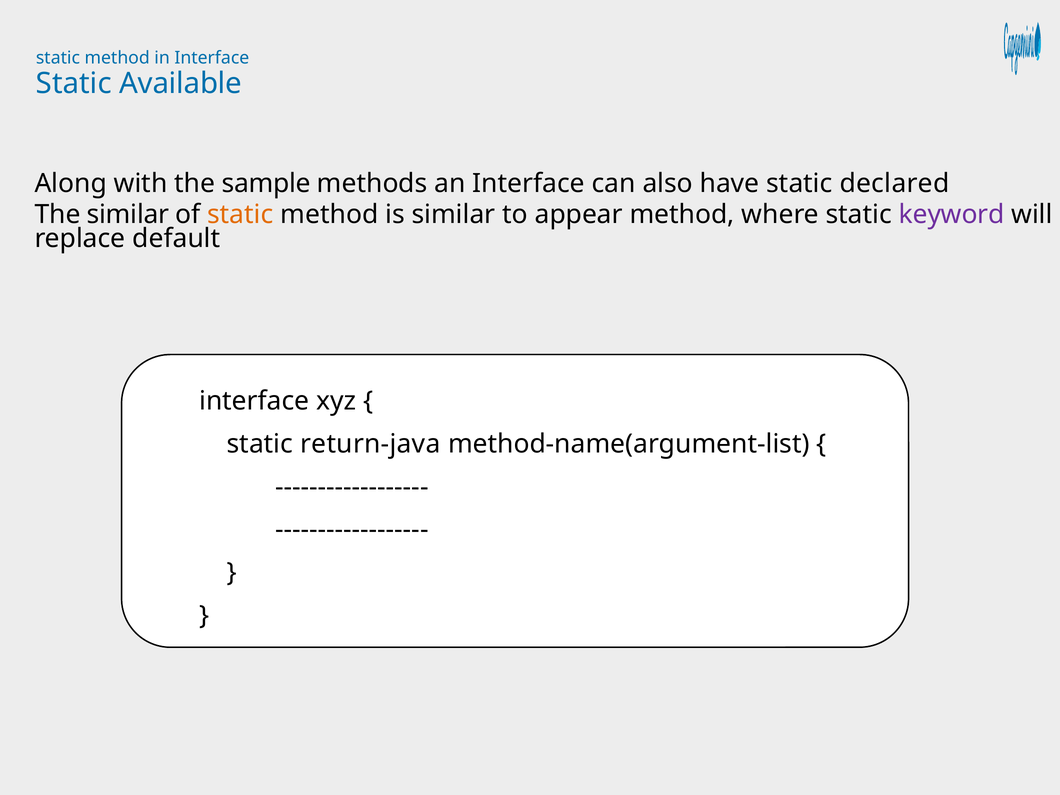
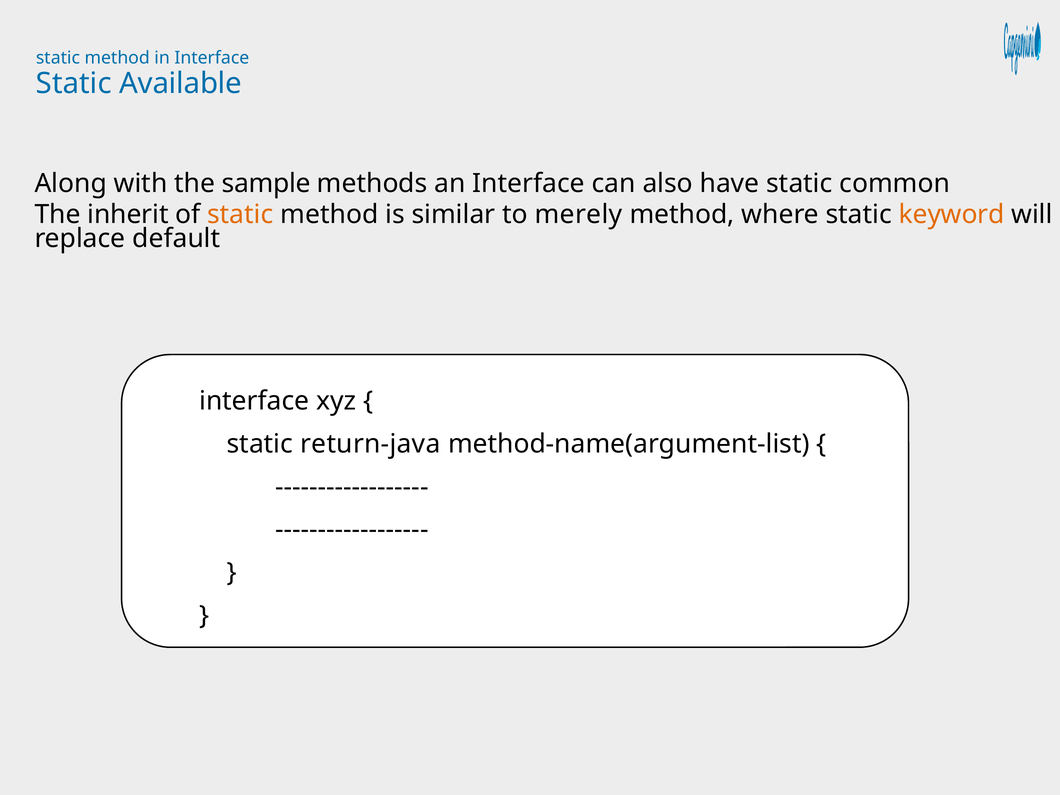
declared: declared -> common
The similar: similar -> inherit
appear: appear -> merely
keyword colour: purple -> orange
